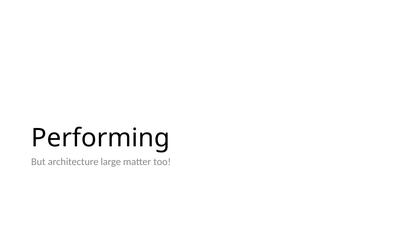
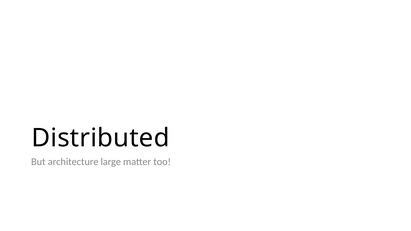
Performing: Performing -> Distributed
